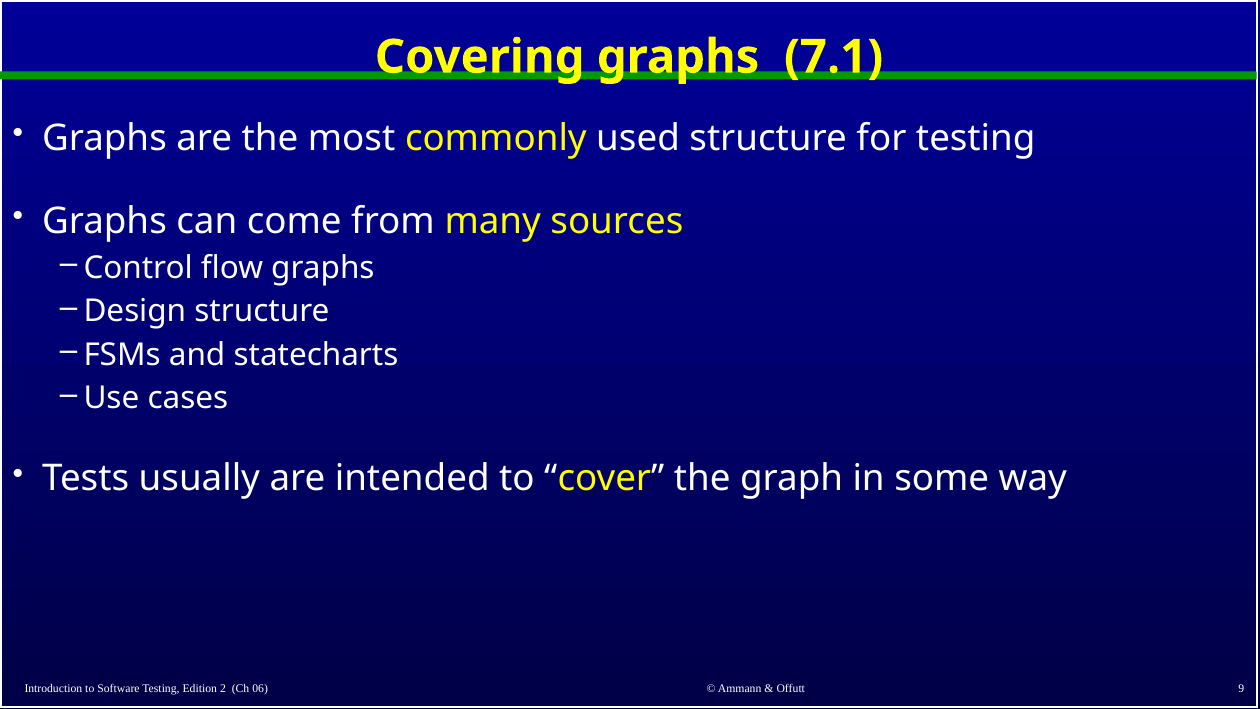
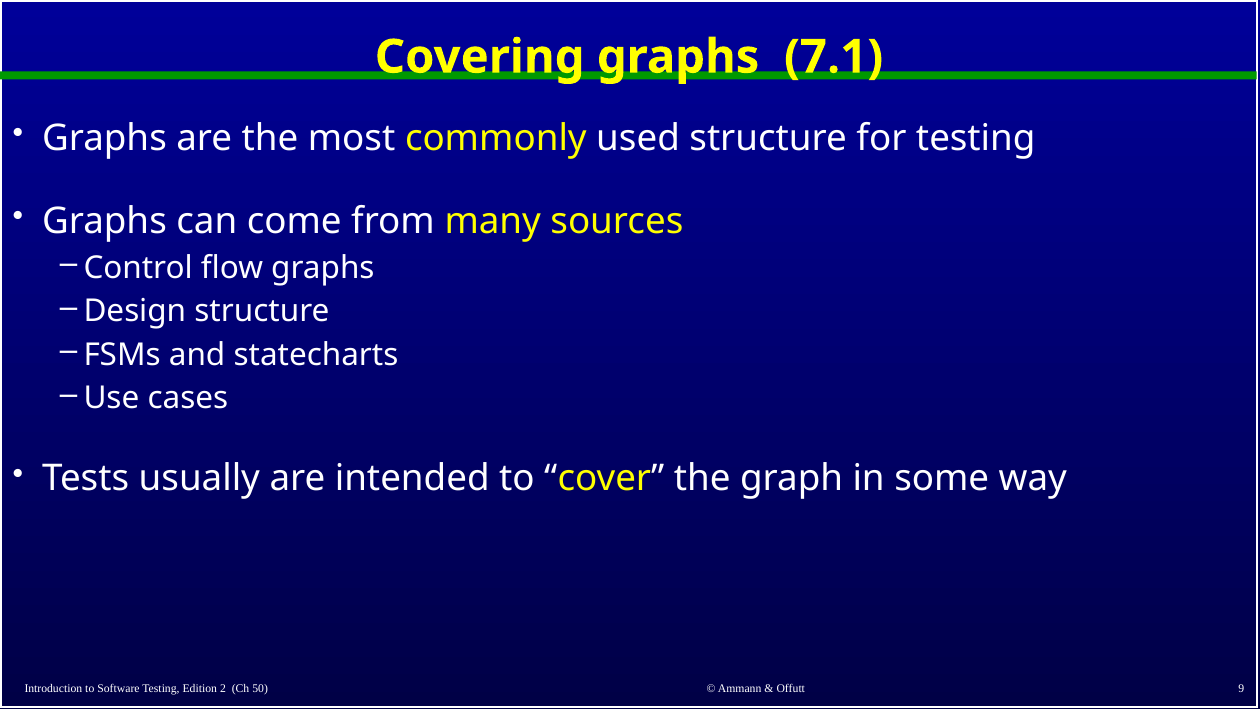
06: 06 -> 50
